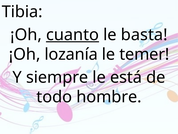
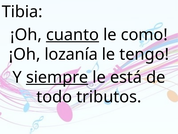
basta: basta -> como
temer: temer -> tengo
siempre underline: none -> present
hombre: hombre -> tributos
